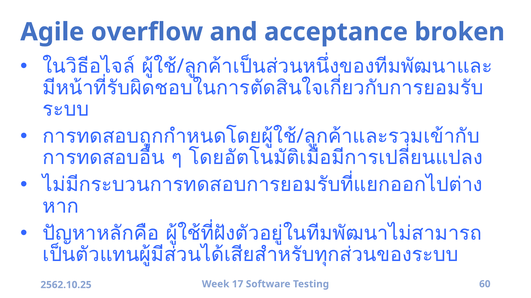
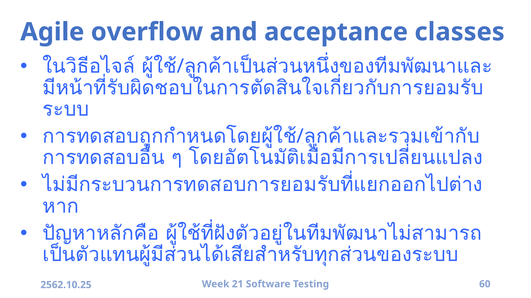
broken: broken -> classes
17: 17 -> 21
